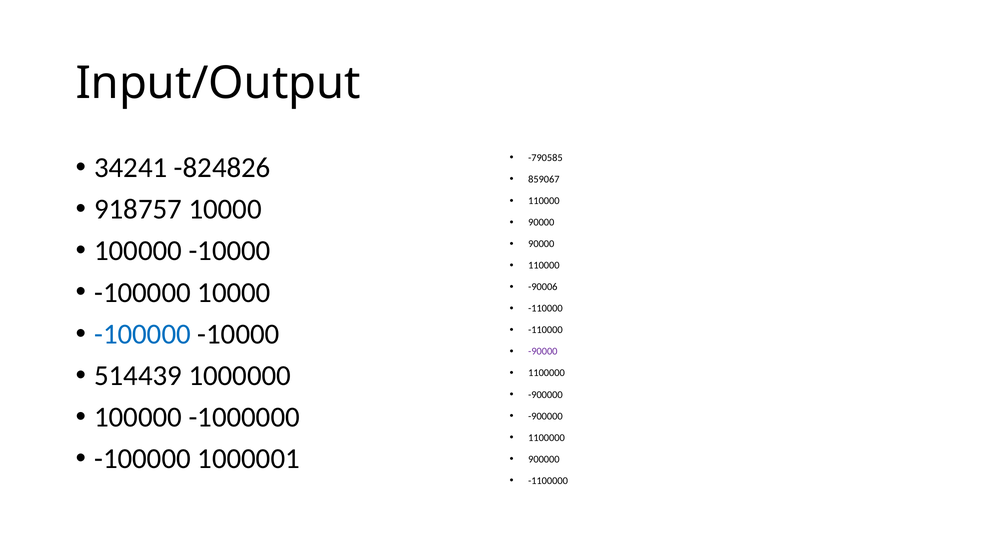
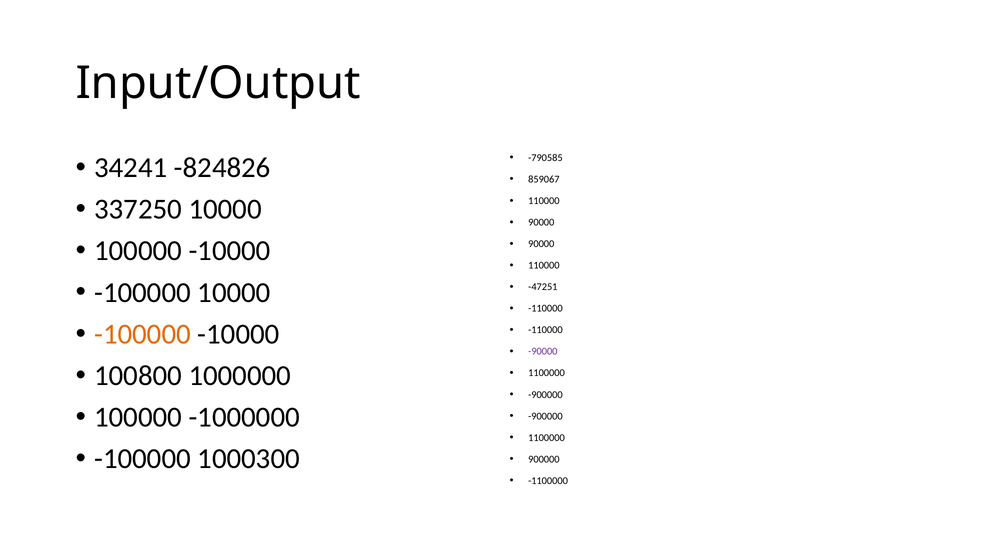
918757: 918757 -> 337250
-90006: -90006 -> -47251
-100000 at (143, 334) colour: blue -> orange
514439: 514439 -> 100800
1000001: 1000001 -> 1000300
